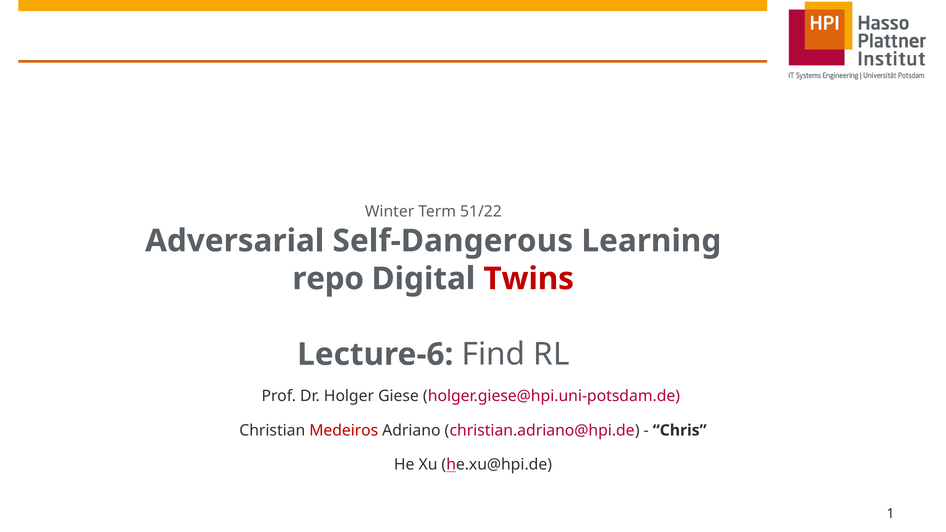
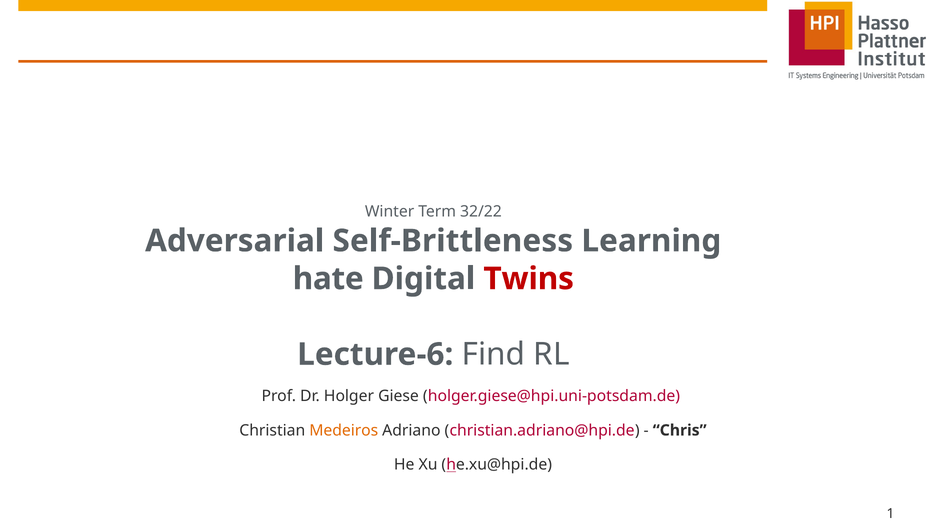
51/22: 51/22 -> 32/22
Self-Dangerous: Self-Dangerous -> Self-Brittleness
repo: repo -> hate
Medeiros colour: red -> orange
